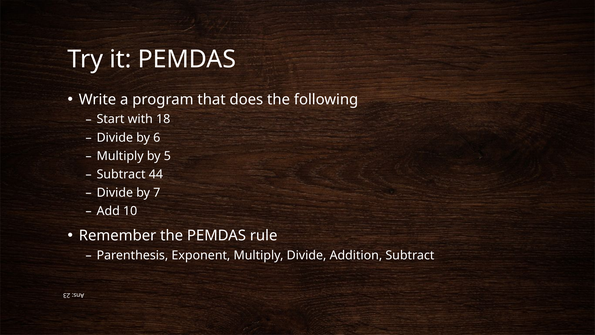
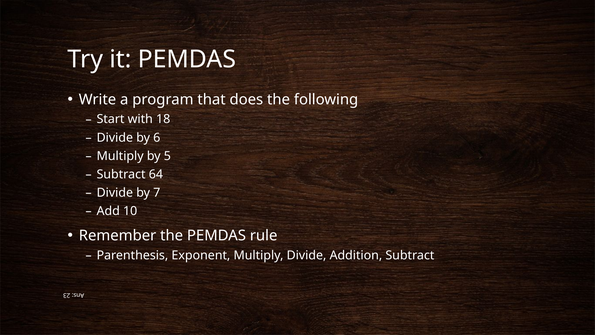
44: 44 -> 64
